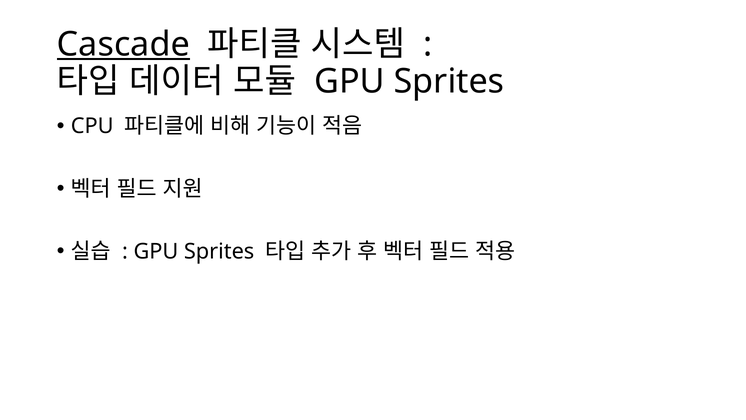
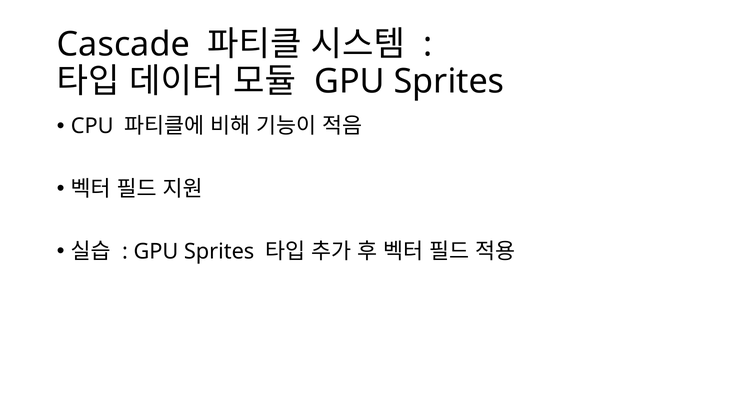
Cascade underline: present -> none
